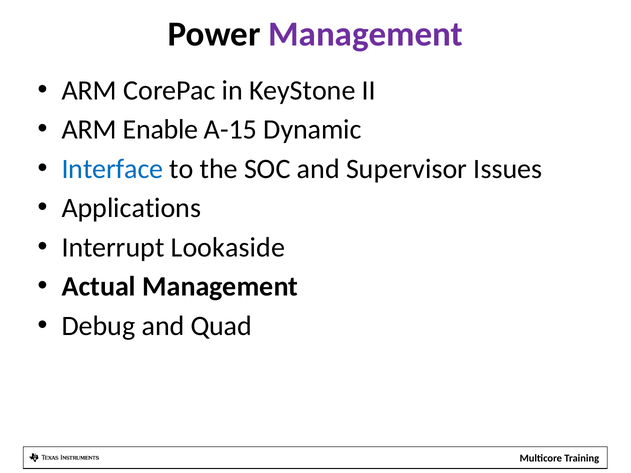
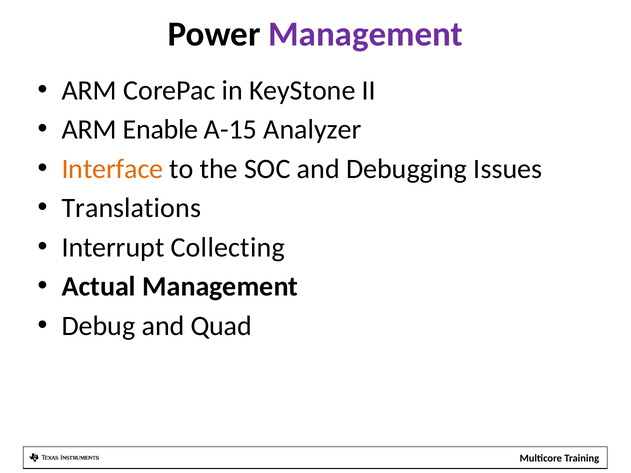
Dynamic: Dynamic -> Analyzer
Interface colour: blue -> orange
Supervisor: Supervisor -> Debugging
Applications: Applications -> Translations
Lookaside: Lookaside -> Collecting
